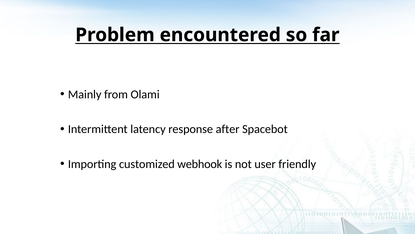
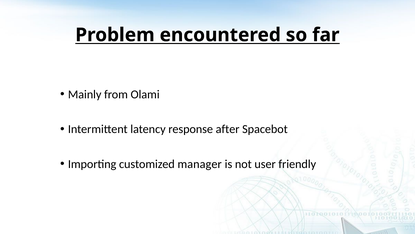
webhook: webhook -> manager
